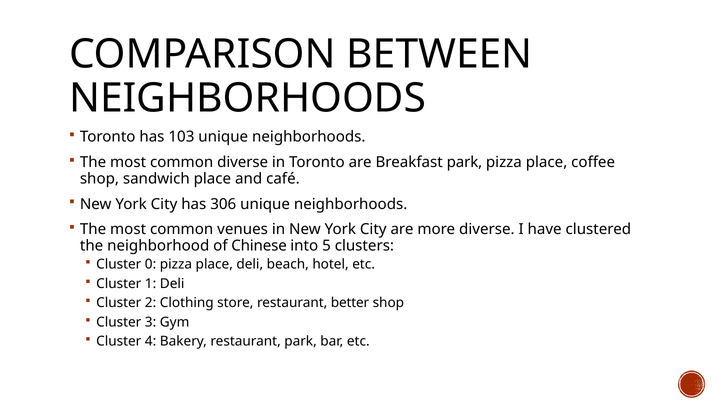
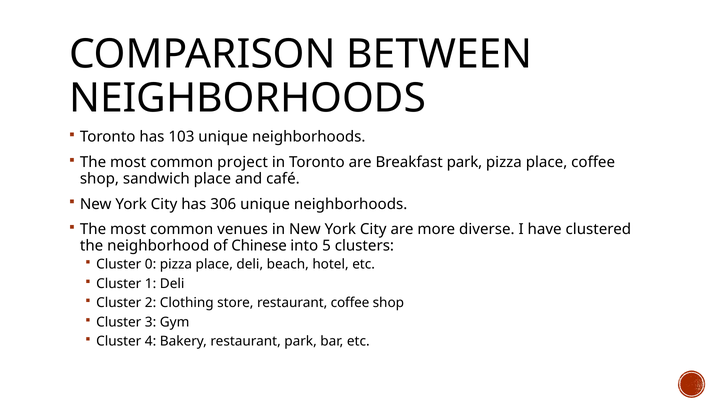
common diverse: diverse -> project
restaurant better: better -> coffee
